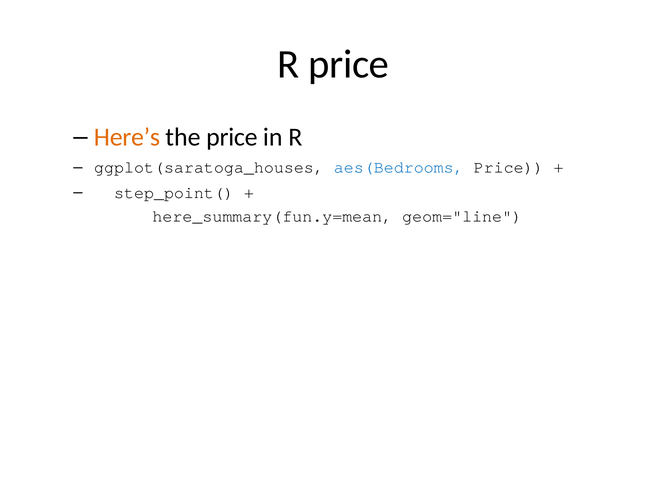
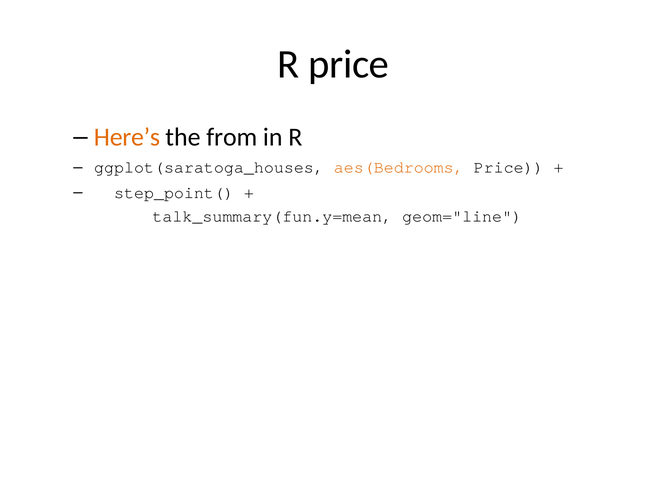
the price: price -> from
aes(Bedrooms colour: blue -> orange
here_summary(fun.y=mean: here_summary(fun.y=mean -> talk_summary(fun.y=mean
